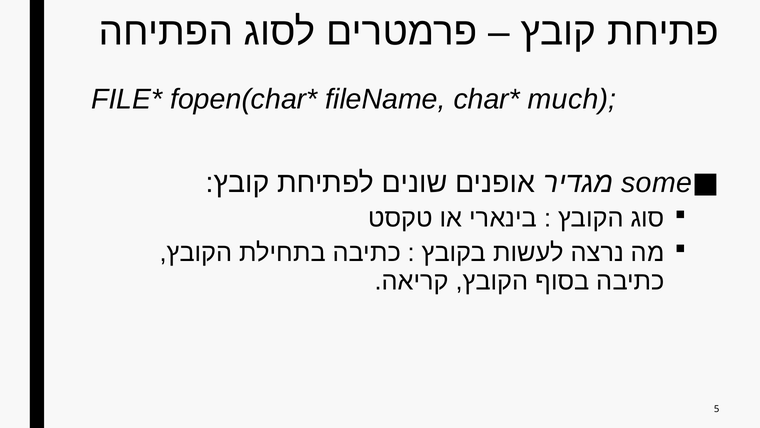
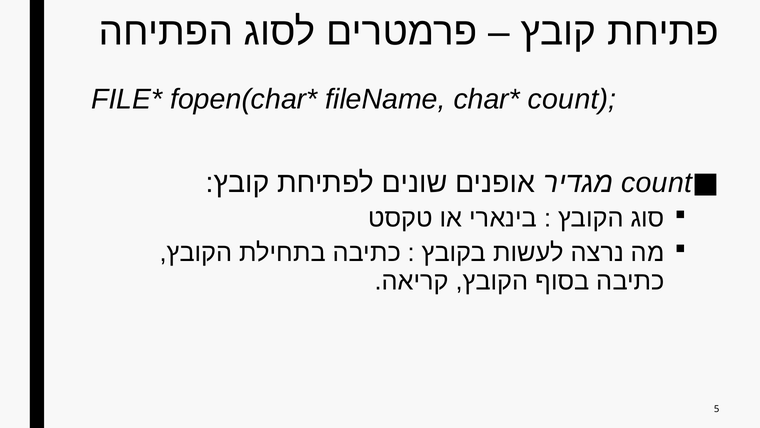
much at (572, 99): much -> count
some at (657, 182): some -> count
